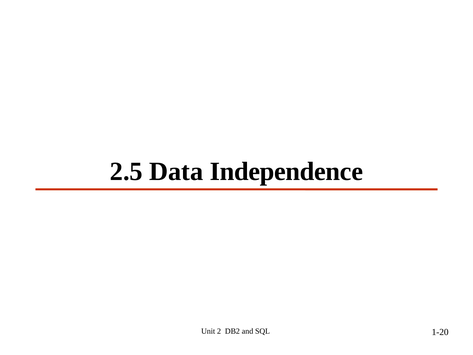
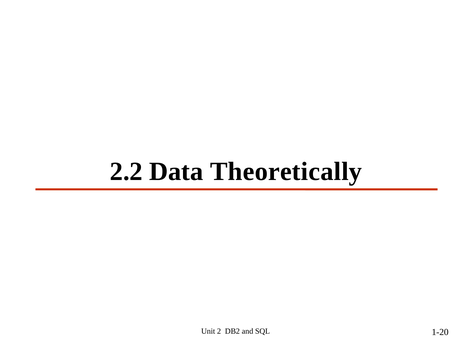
2.5: 2.5 -> 2.2
Independence: Independence -> Theoretically
